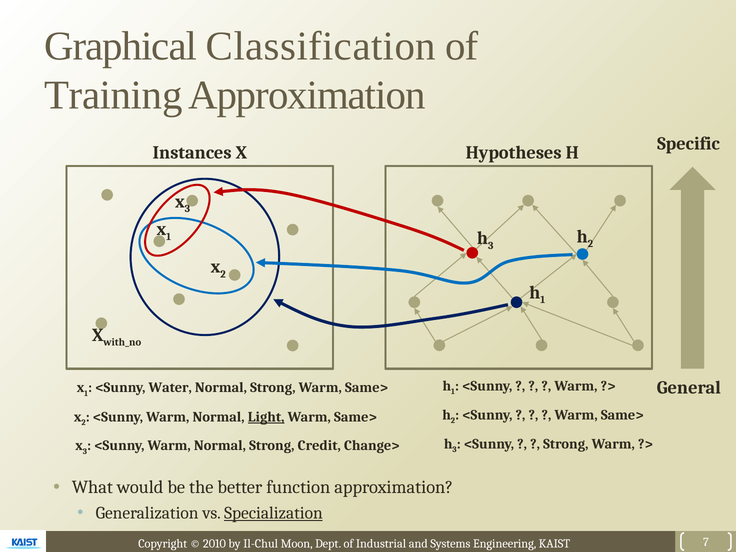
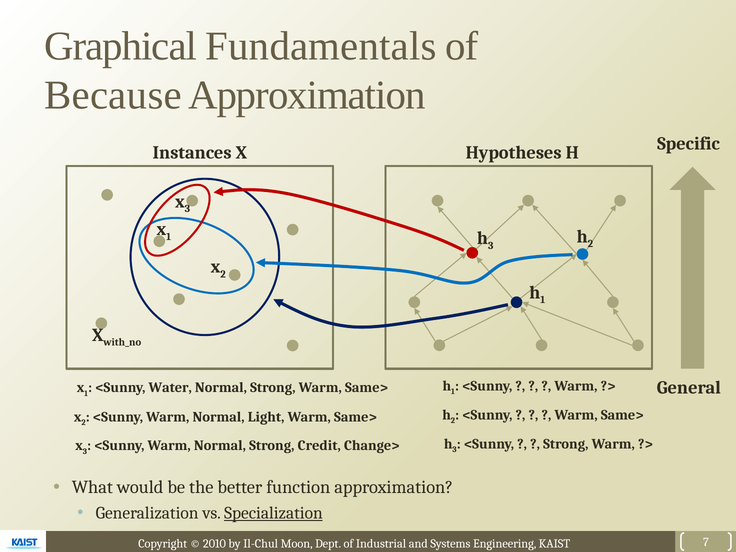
Classification: Classification -> Fundamentals
Training: Training -> Because
Light underline: present -> none
